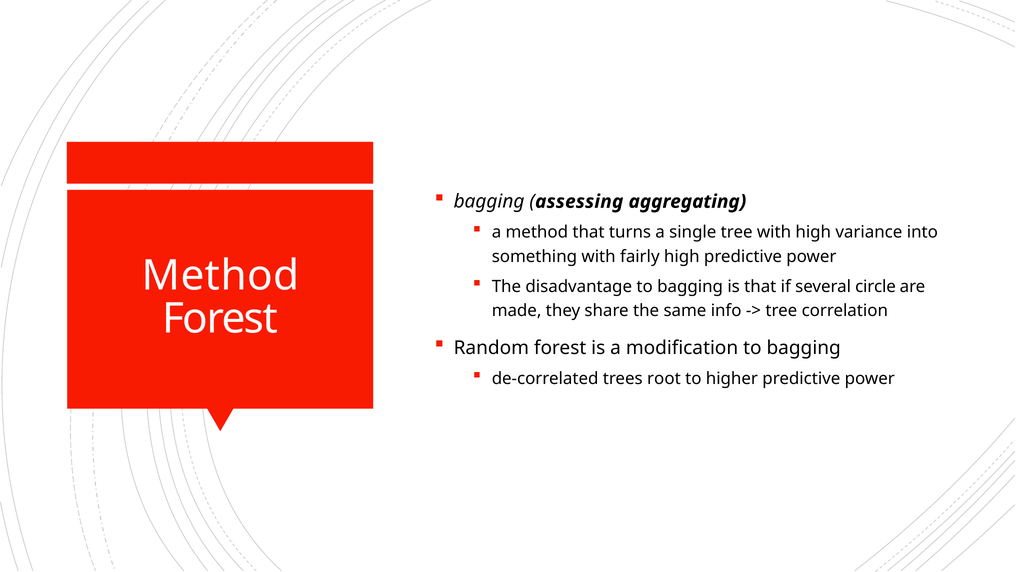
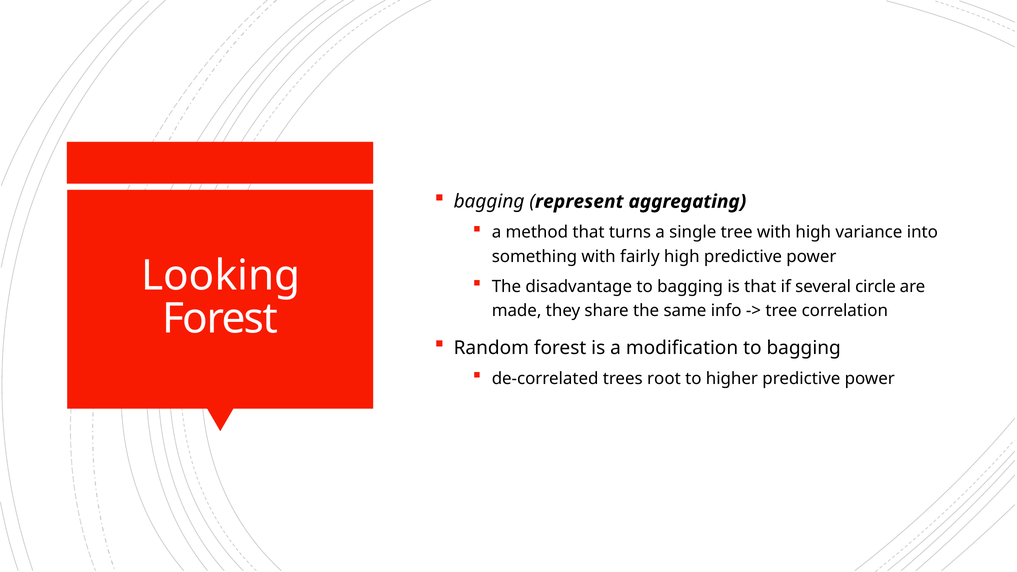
assessing: assessing -> represent
Method at (221, 276): Method -> Looking
